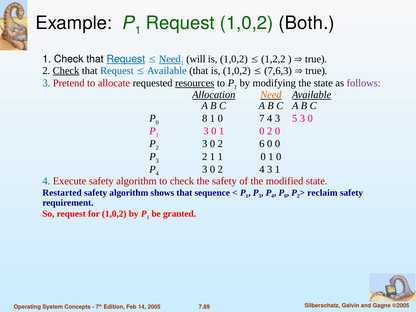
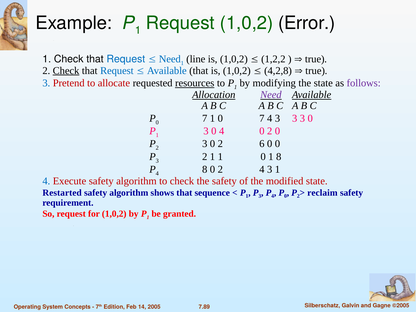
Both: Both -> Error
Request at (126, 59) underline: present -> none
Need at (170, 59) underline: present -> none
will: will -> line
7,6,3: 7,6,3 -> 4,2,8
Need at (271, 95) colour: orange -> purple
8 at (205, 118): 8 -> 7
4 3 5: 5 -> 3
3 0 1: 1 -> 4
1 0 1 0: 0 -> 8
3 at (205, 169): 3 -> 8
